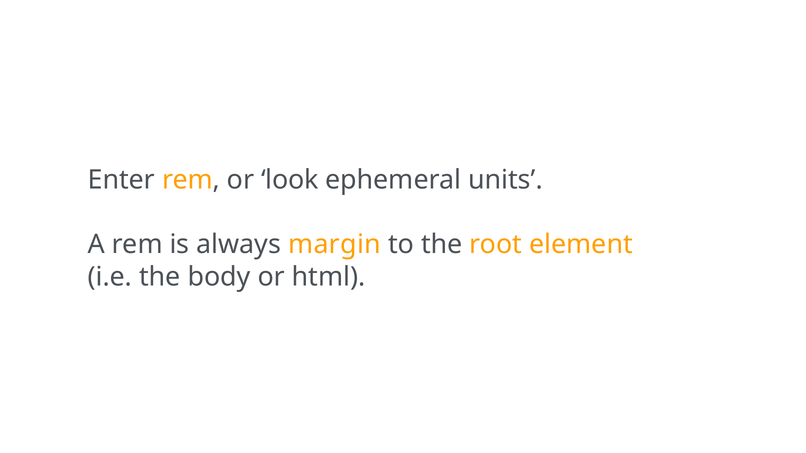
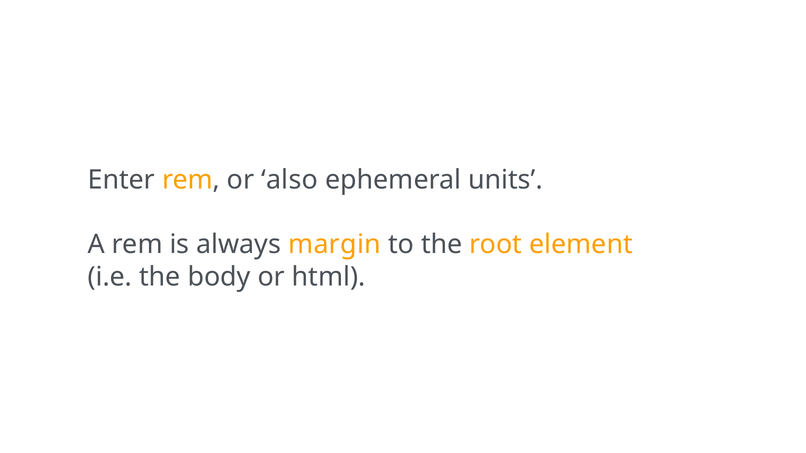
look: look -> also
